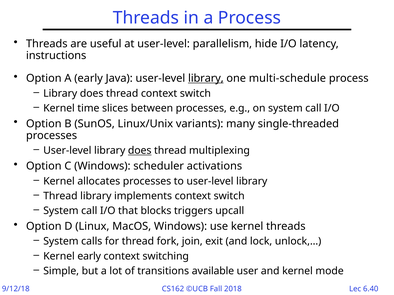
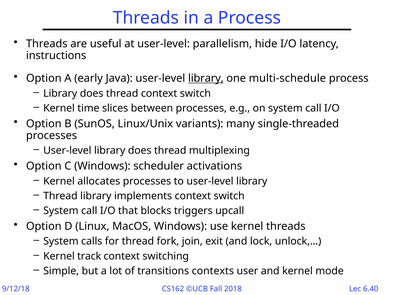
does at (140, 151) underline: present -> none
Kernel early: early -> track
available: available -> contexts
